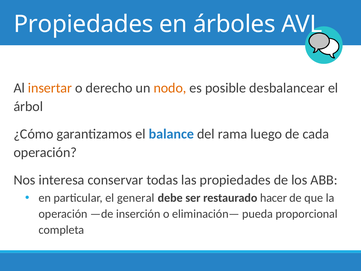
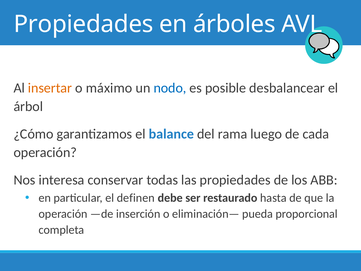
derecho: derecho -> máximo
nodo colour: orange -> blue
general: general -> definen
hacer: hacer -> hasta
